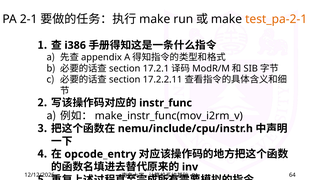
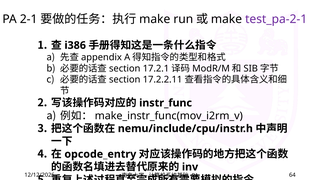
test_pa-2-1 colour: orange -> purple
